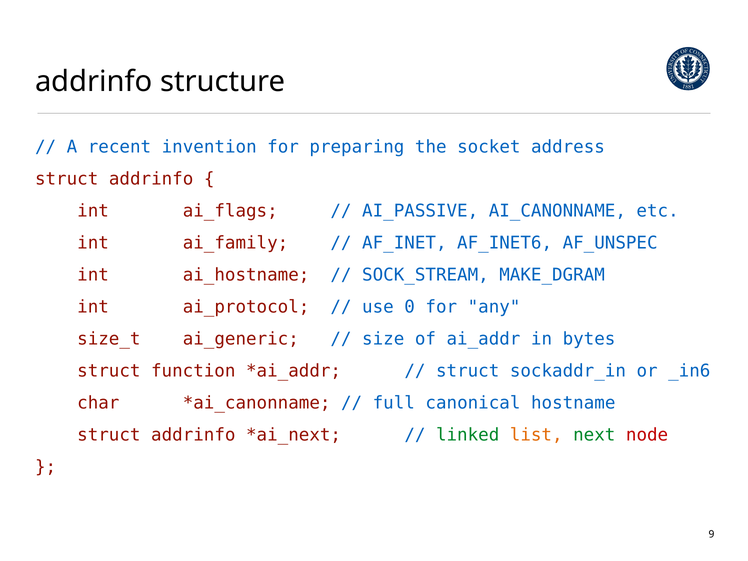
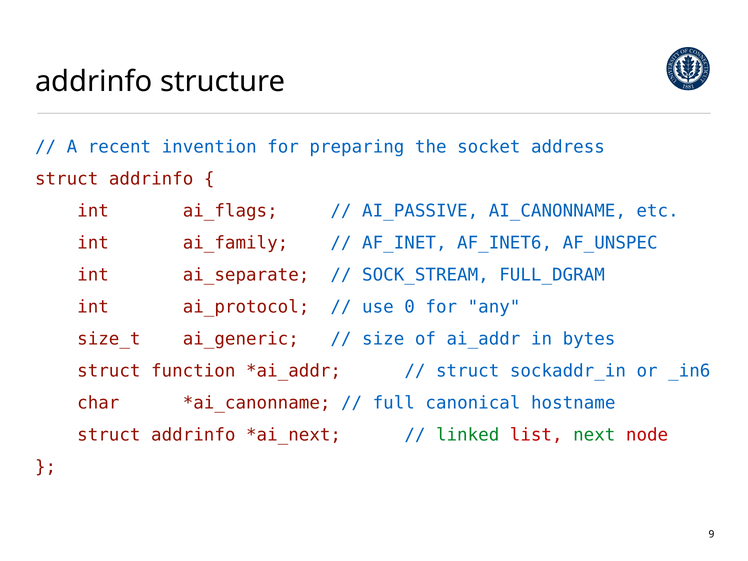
ai_hostname: ai_hostname -> ai_separate
MAKE_DGRAM: MAKE_DGRAM -> FULL_DGRAM
list colour: orange -> red
